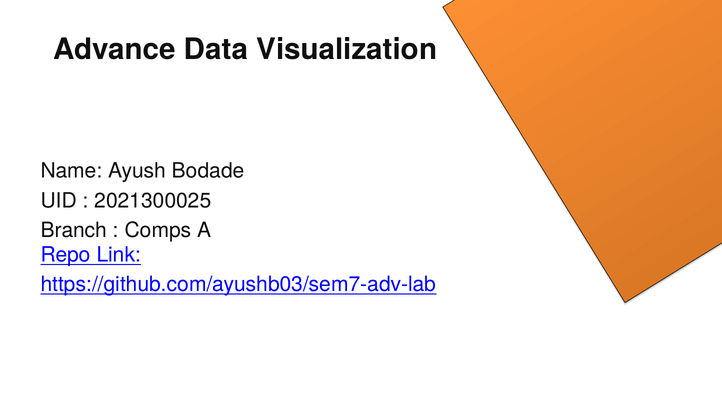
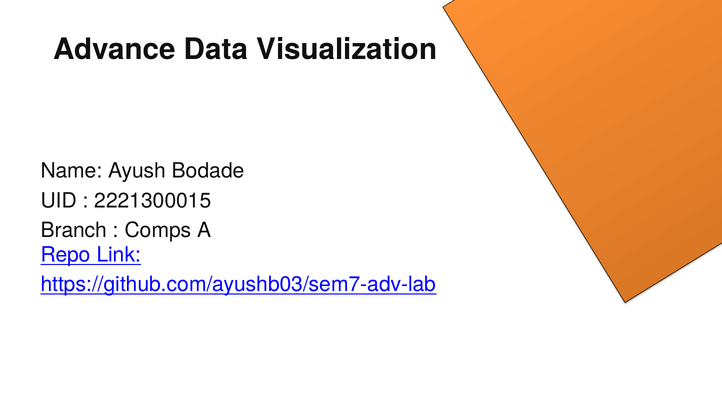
2021300025: 2021300025 -> 2221300015
